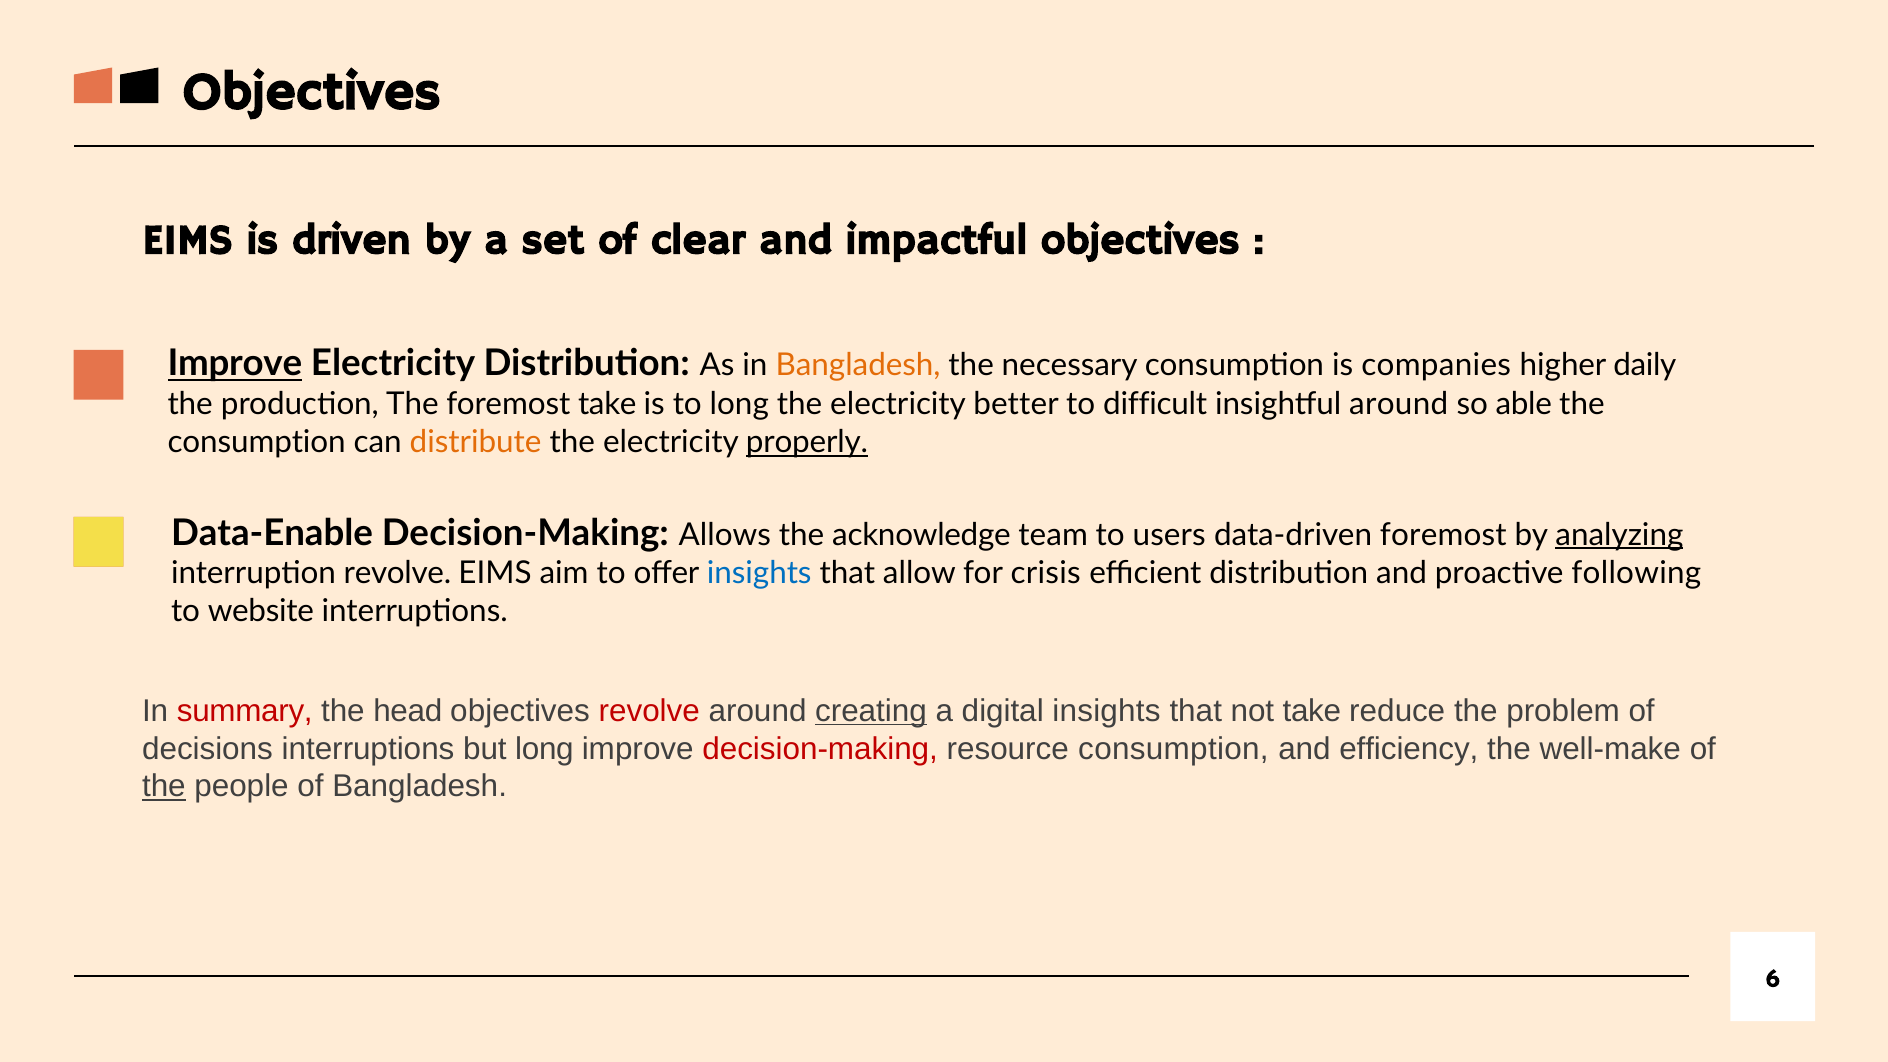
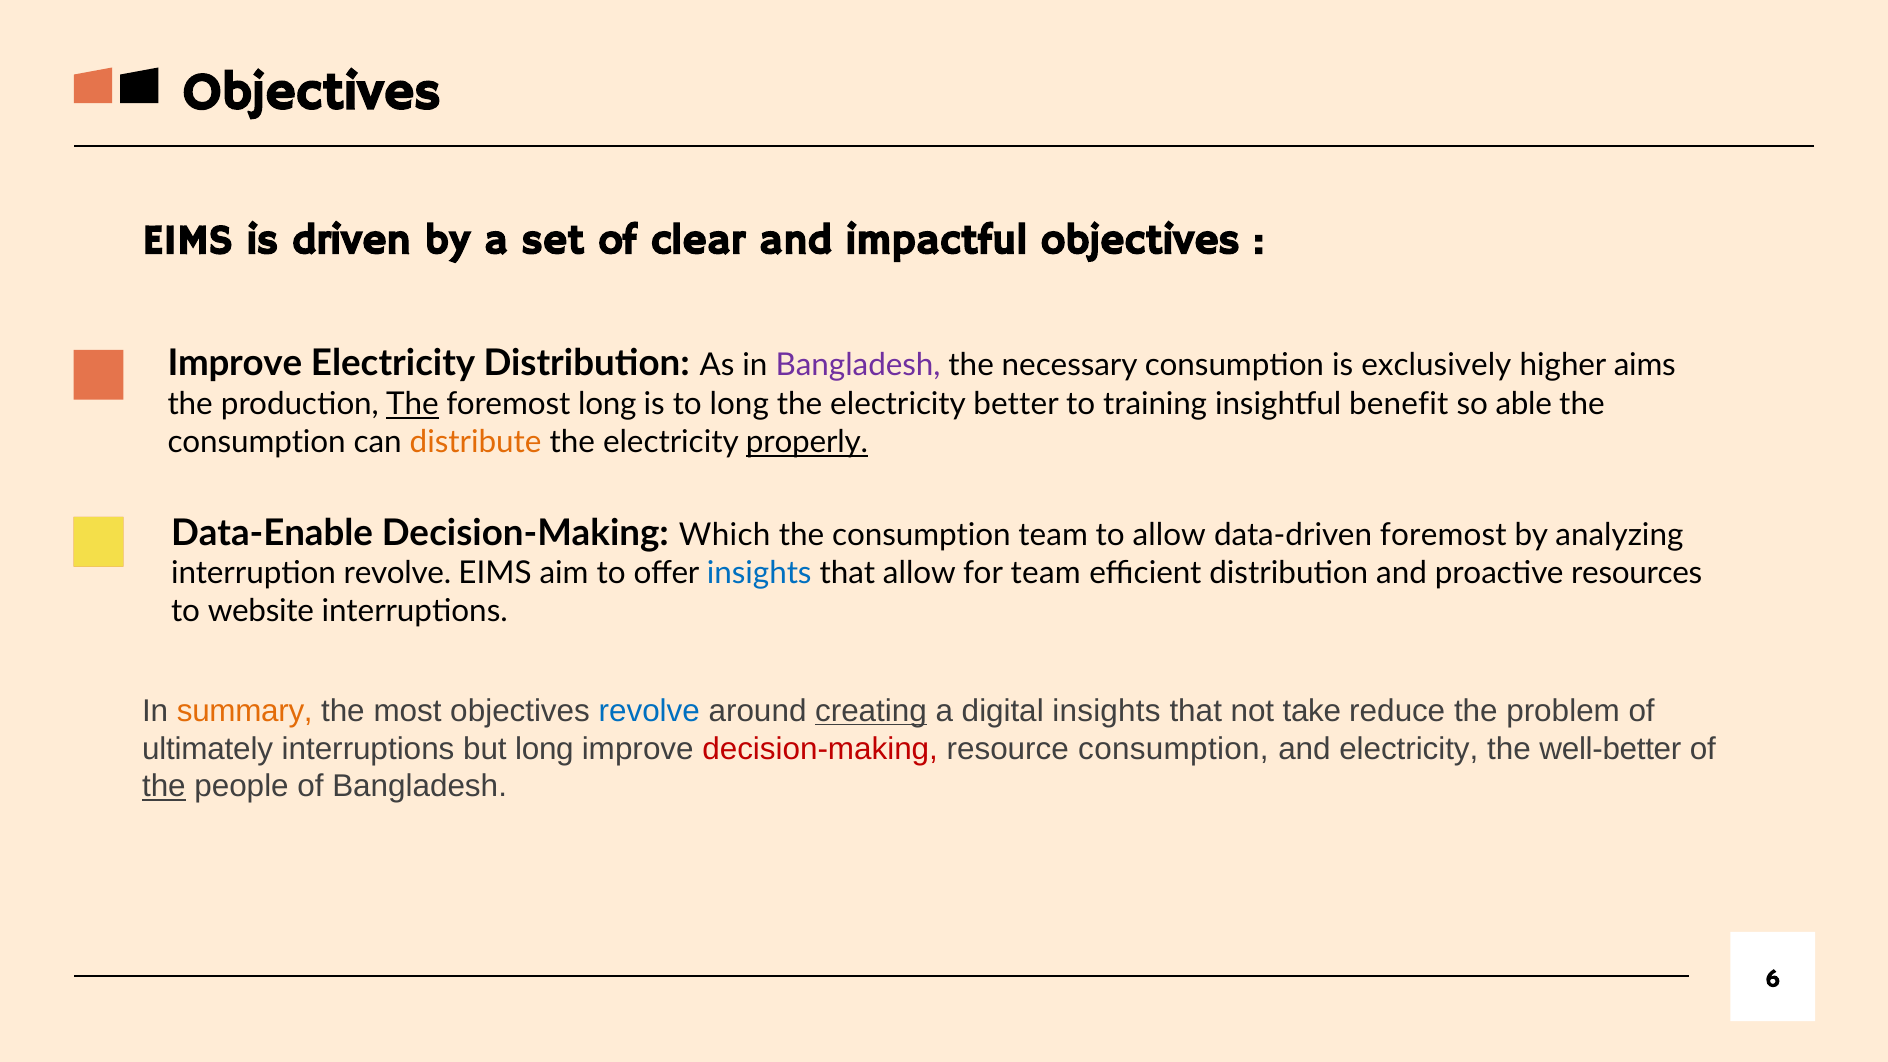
Improve at (235, 364) underline: present -> none
Bangladesh at (858, 366) colour: orange -> purple
companies: companies -> exclusively
daily: daily -> aims
The at (412, 404) underline: none -> present
foremost take: take -> long
difficult: difficult -> training
insightful around: around -> benefit
Allows: Allows -> Which
acknowledge at (921, 535): acknowledge -> consumption
to users: users -> allow
analyzing underline: present -> none
for crisis: crisis -> team
following: following -> resources
summary colour: red -> orange
head: head -> most
revolve at (649, 711) colour: red -> blue
decisions: decisions -> ultimately
and efficiency: efficiency -> electricity
well-make: well-make -> well-better
